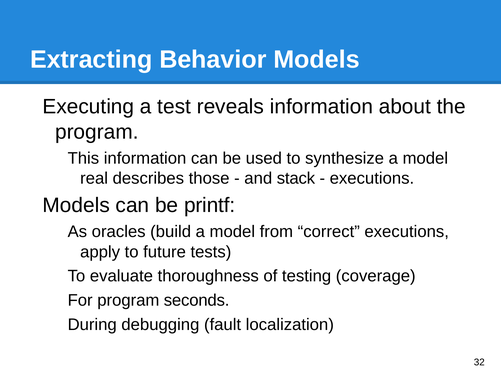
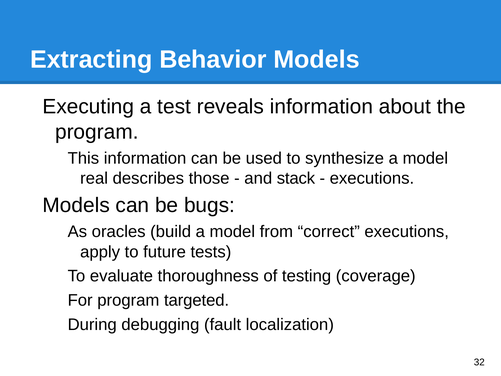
printf: printf -> bugs
seconds: seconds -> targeted
